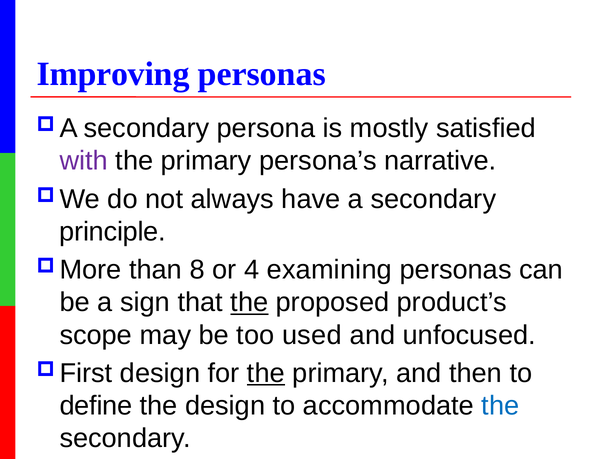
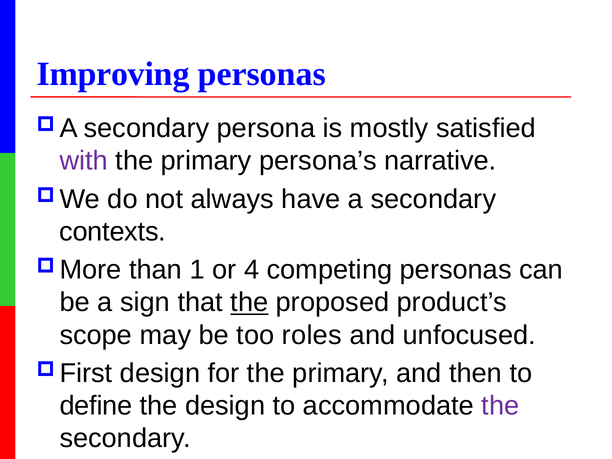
principle: principle -> contexts
8: 8 -> 1
examining: examining -> competing
used: used -> roles
the at (266, 373) underline: present -> none
the at (500, 406) colour: blue -> purple
